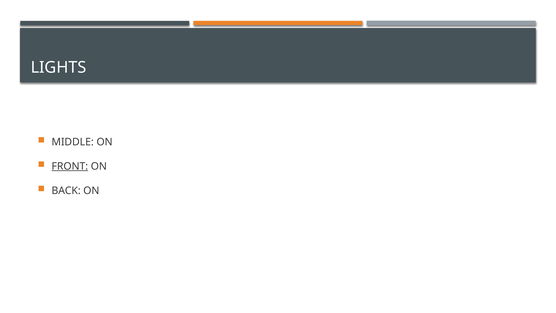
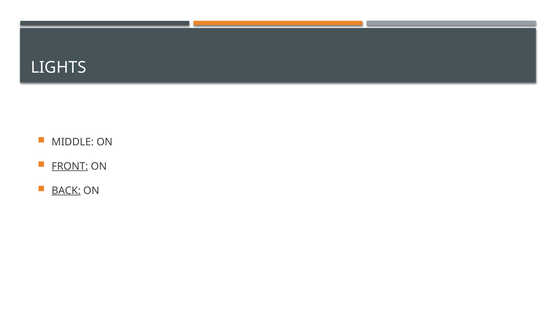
BACK underline: none -> present
